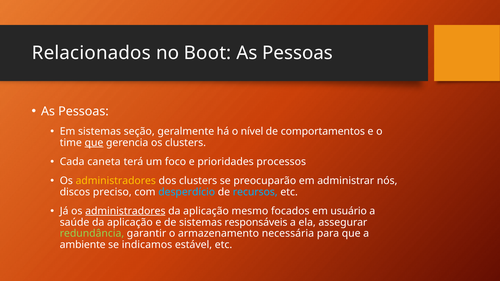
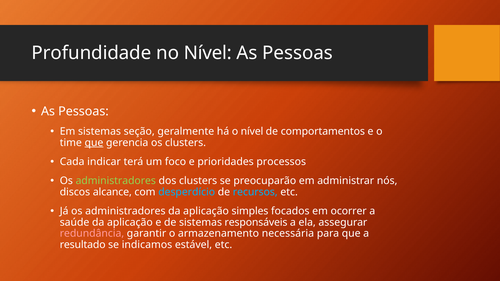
Relacionados: Relacionados -> Profundidade
no Boot: Boot -> Nível
caneta: caneta -> indicar
administradores at (116, 181) colour: yellow -> light green
preciso: preciso -> alcance
administradores at (125, 211) underline: present -> none
mesmo: mesmo -> simples
usuário: usuário -> ocorrer
redundância colour: light green -> pink
ambiente: ambiente -> resultado
